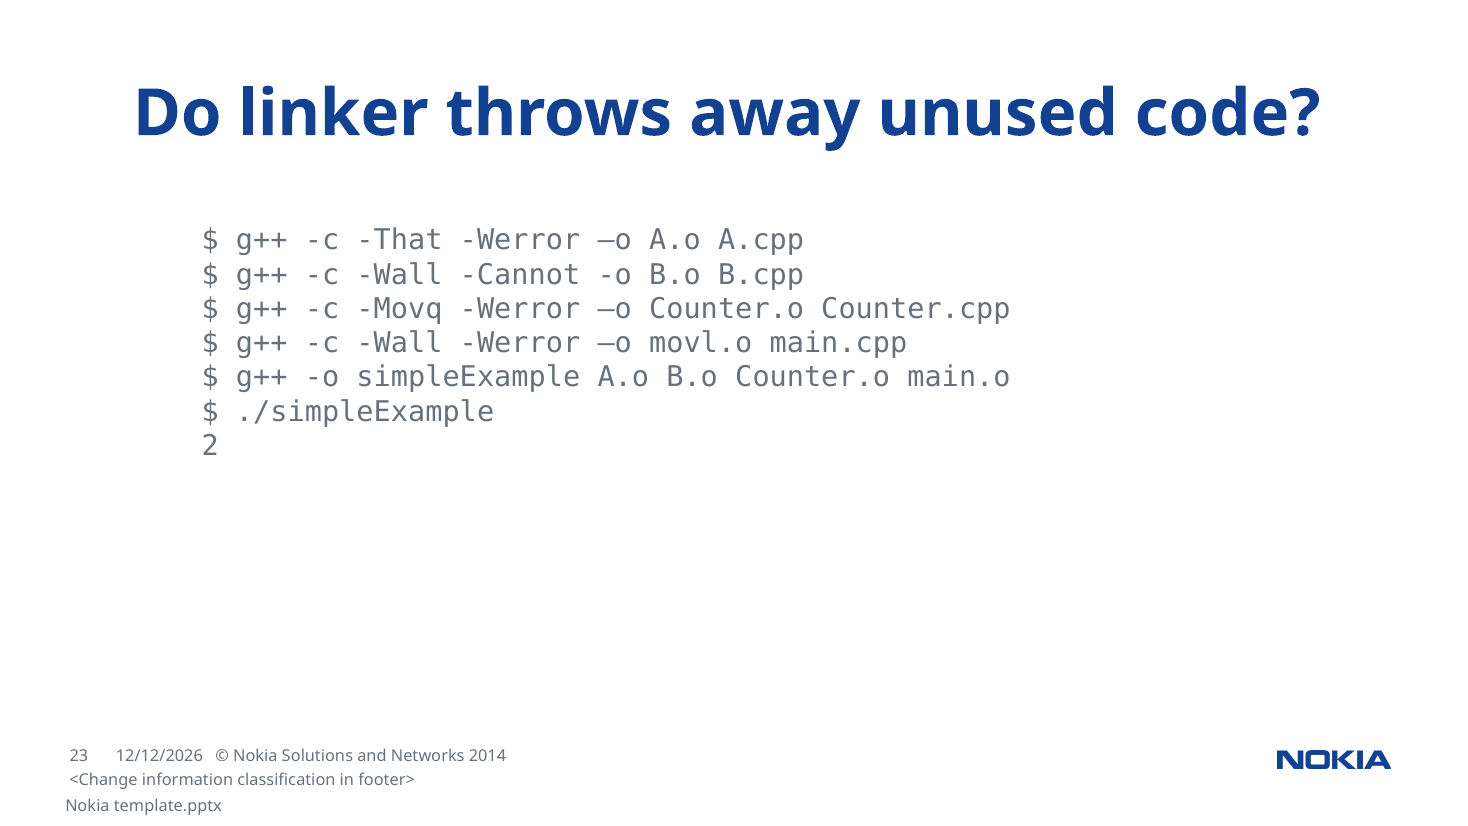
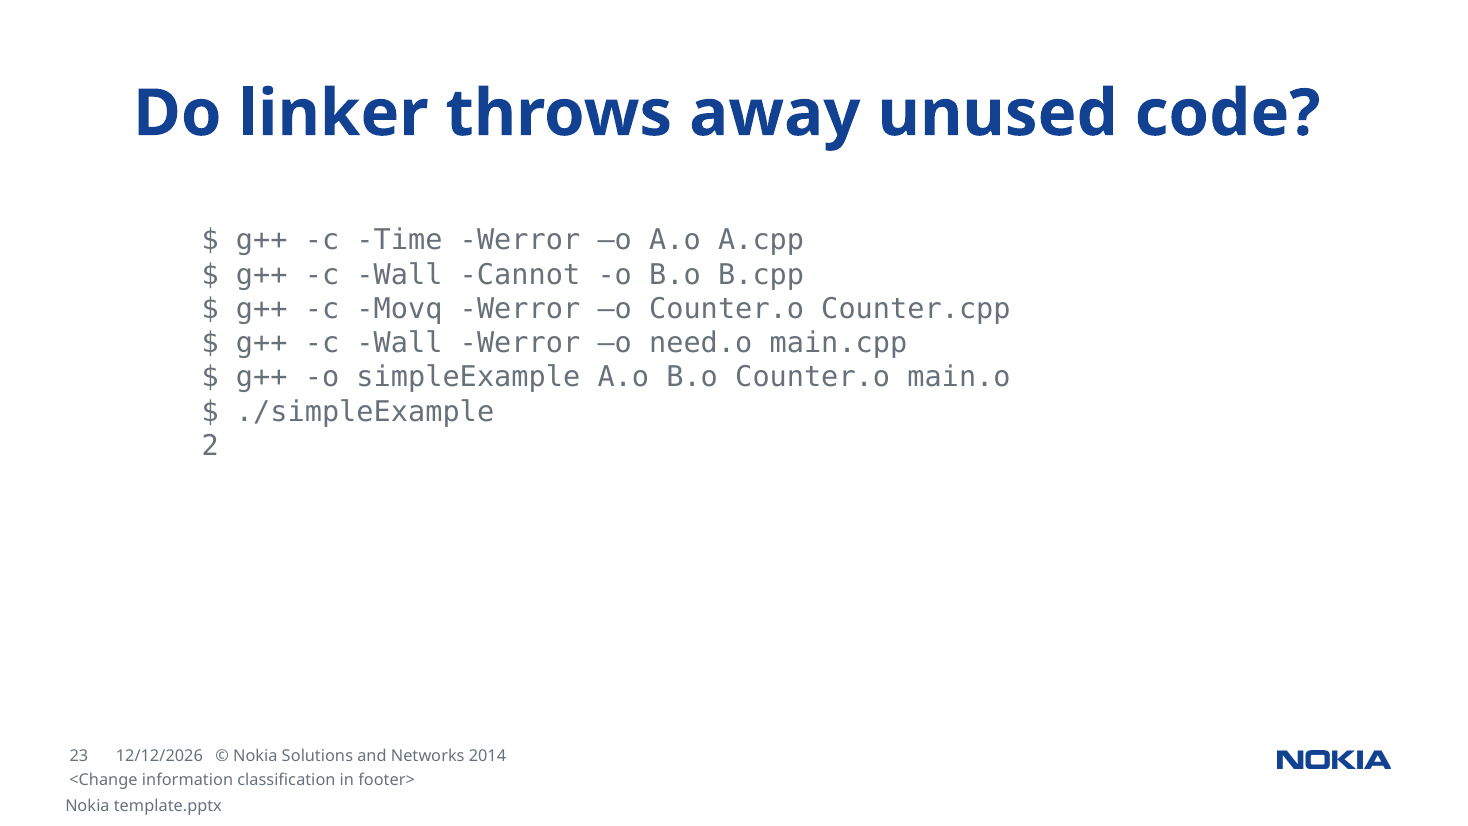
That: That -> Time
movl.o: movl.o -> need.o
